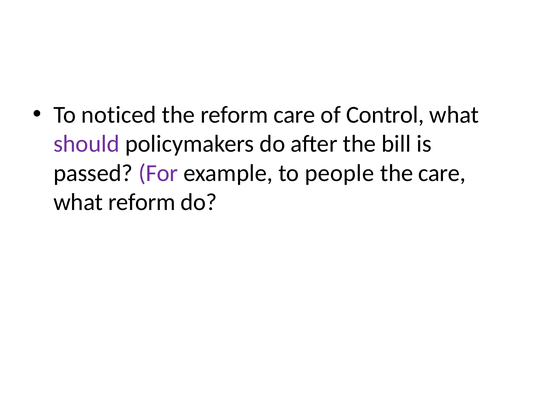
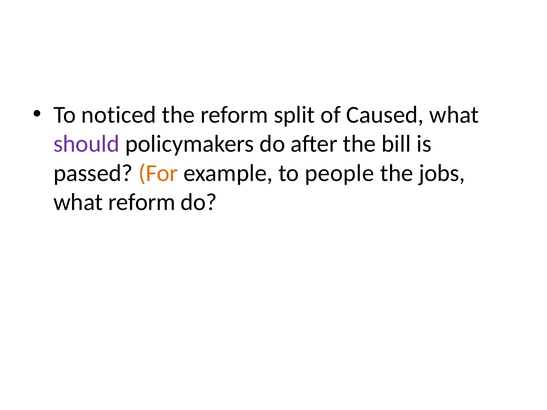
reform care: care -> split
Control: Control -> Caused
For colour: purple -> orange
the care: care -> jobs
